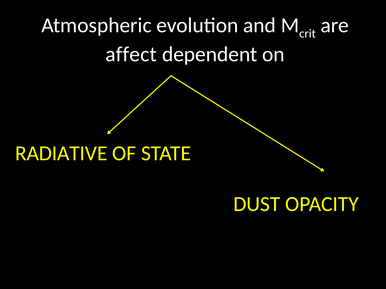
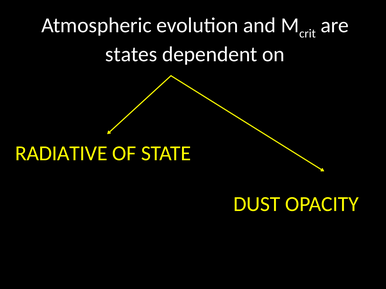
affect: affect -> states
